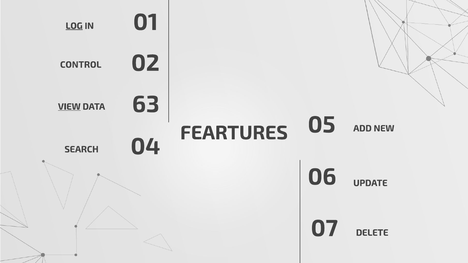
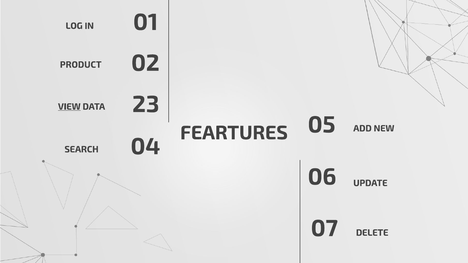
LOG underline: present -> none
CONTROL: CONTROL -> PRODUCT
63: 63 -> 23
